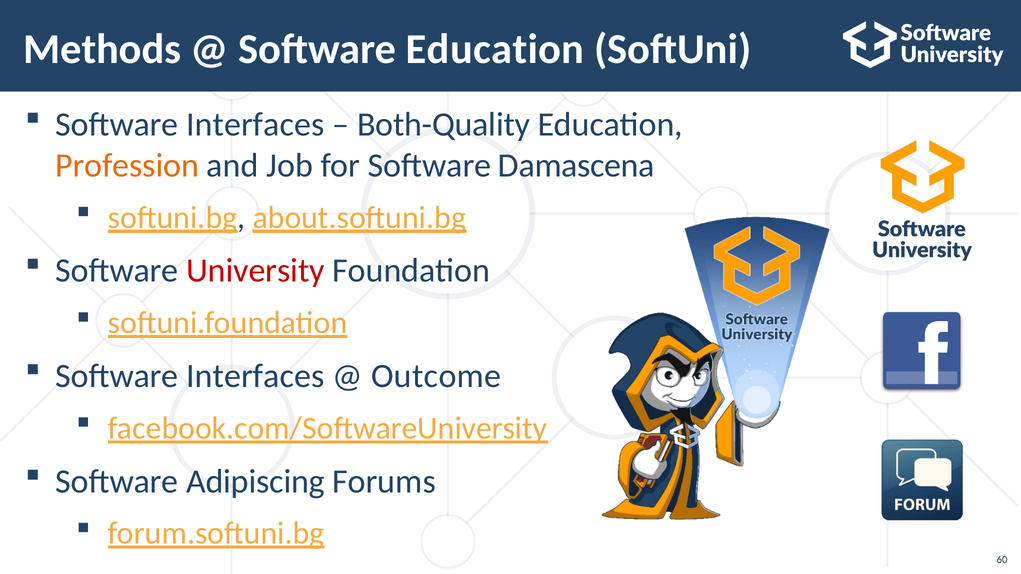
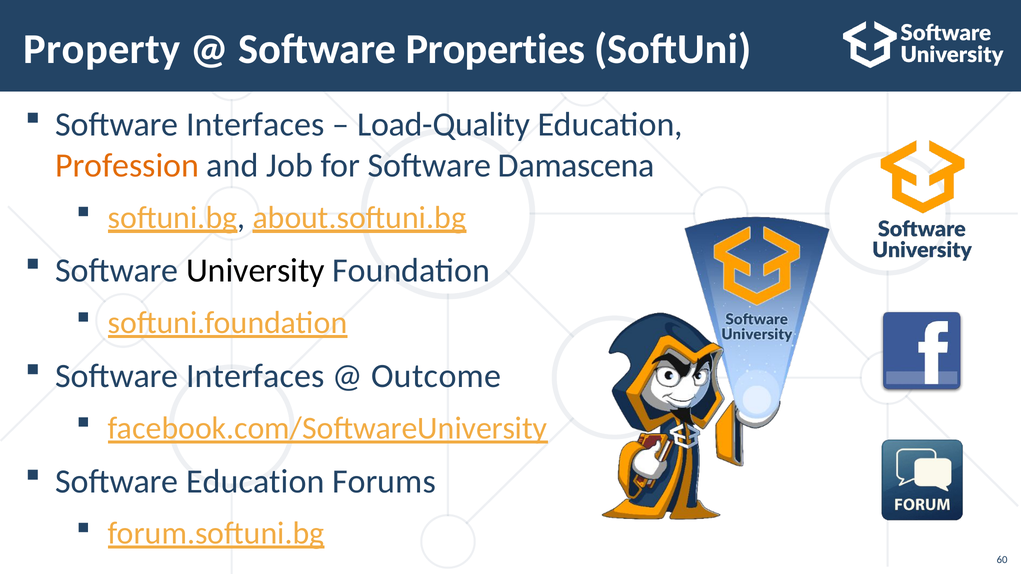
Methods: Methods -> Property
Software Education: Education -> Properties
Both-Quality: Both-Quality -> Load-Quality
University colour: red -> black
Software Adipiscing: Adipiscing -> Education
